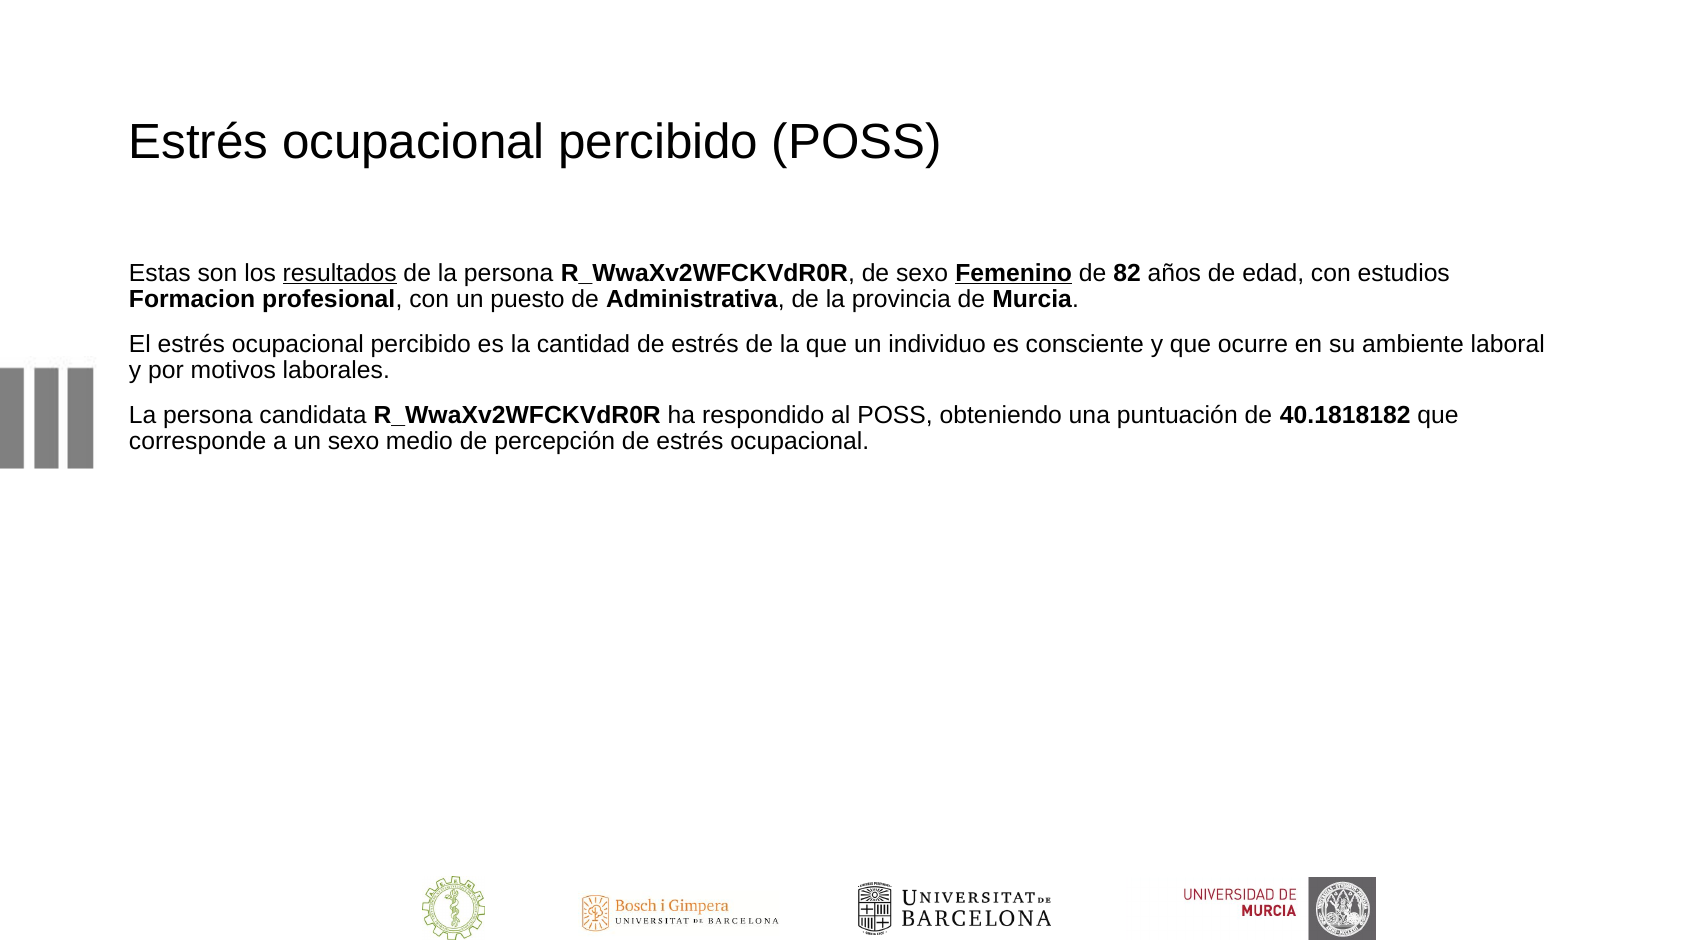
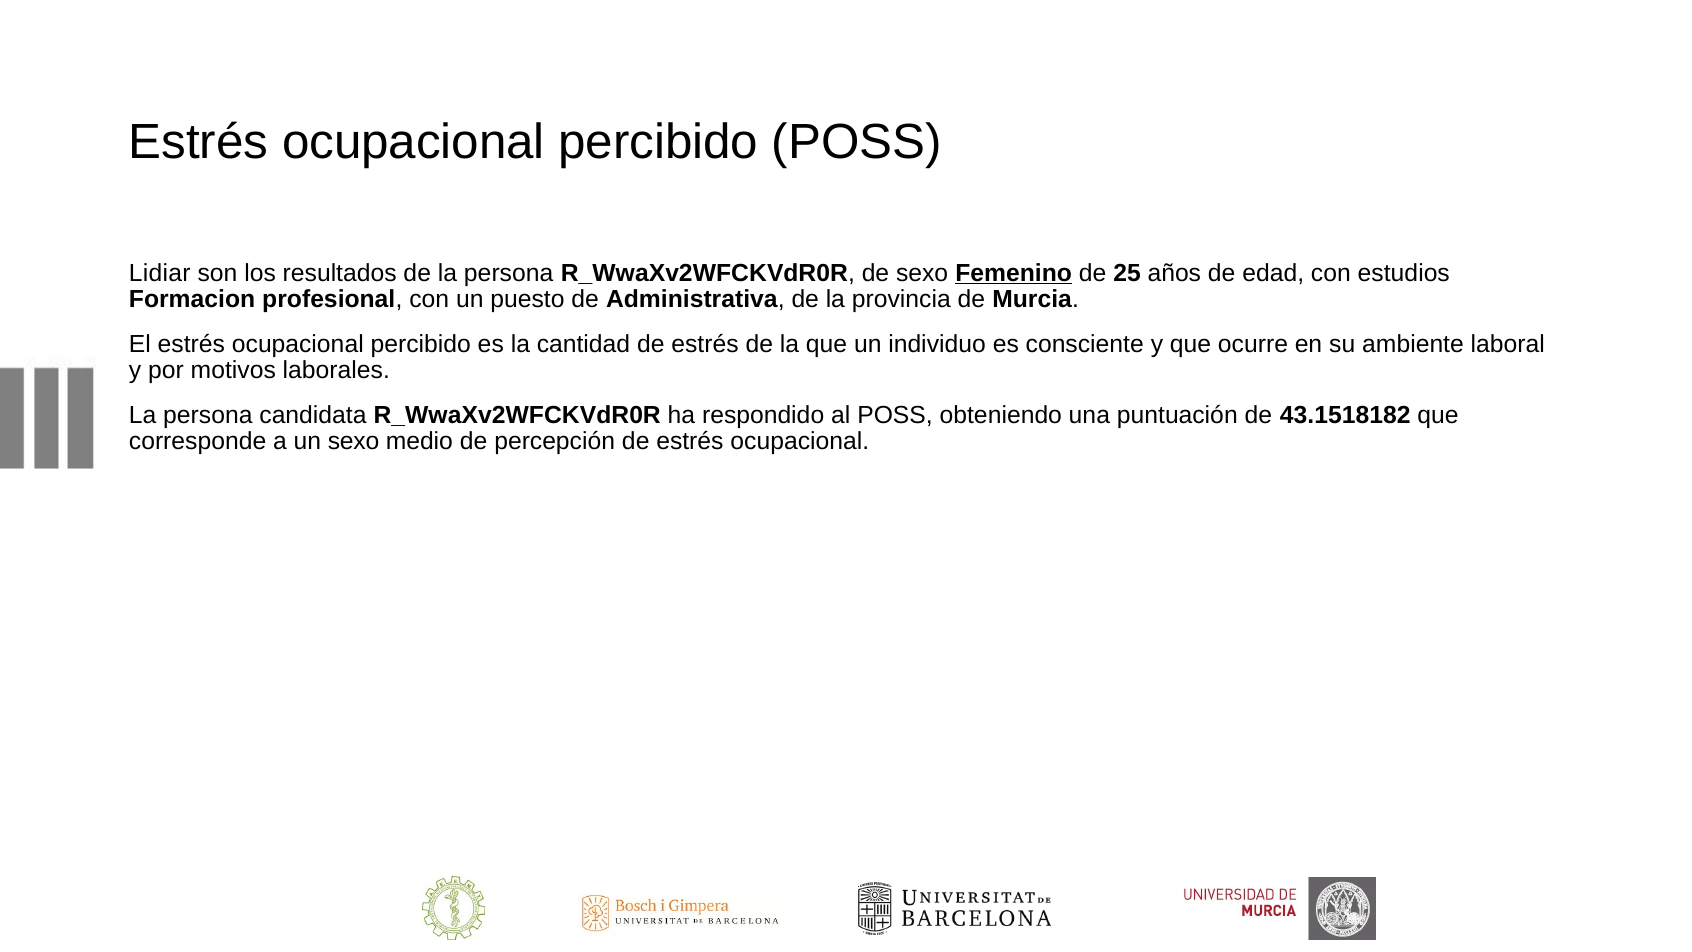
Estas: Estas -> Lidiar
resultados underline: present -> none
82: 82 -> 25
40.1818182: 40.1818182 -> 43.1518182
